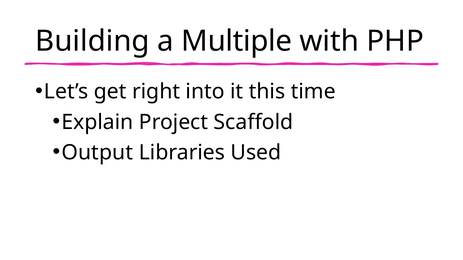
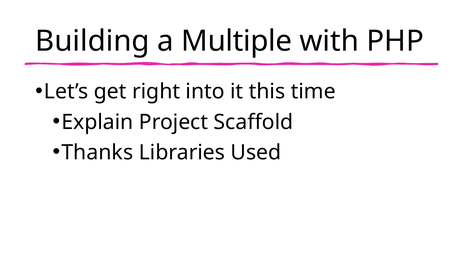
Output: Output -> Thanks
